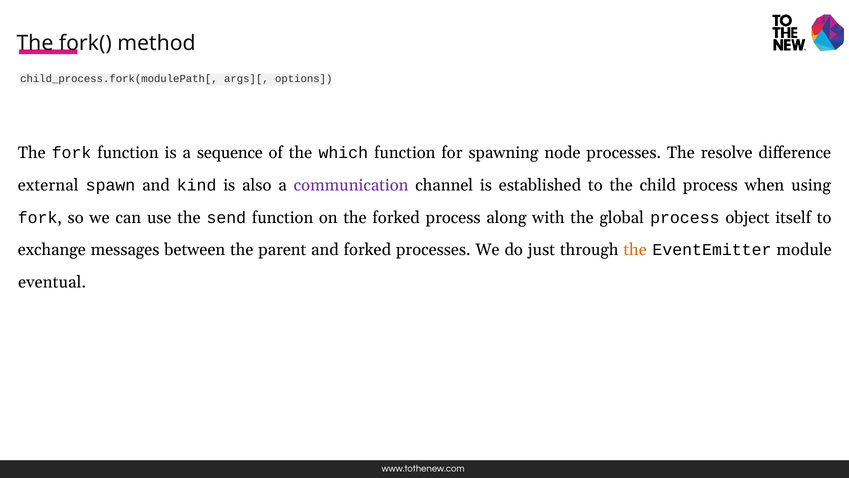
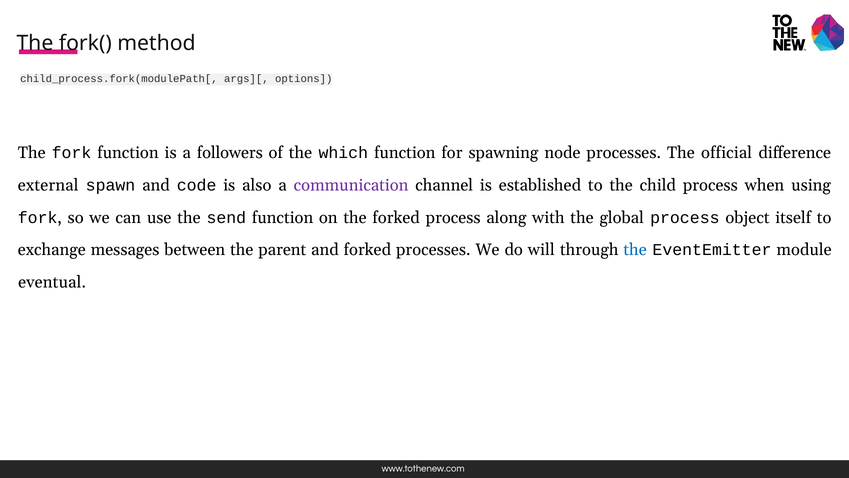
sequence: sequence -> followers
resolve: resolve -> official
kind: kind -> code
just: just -> will
the at (635, 250) colour: orange -> blue
